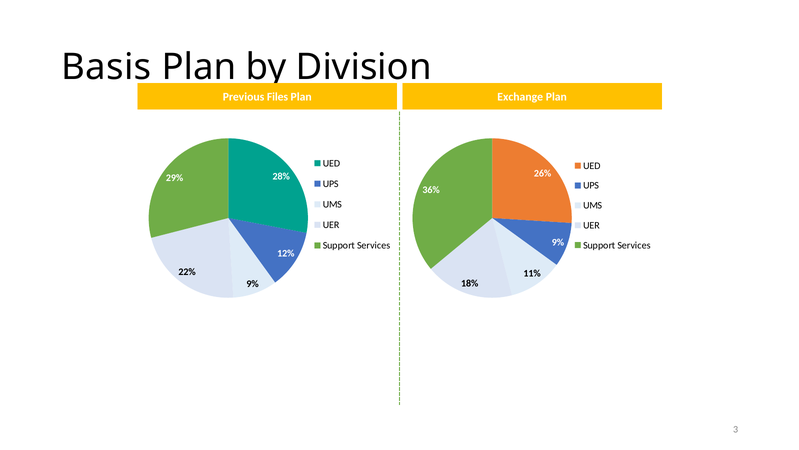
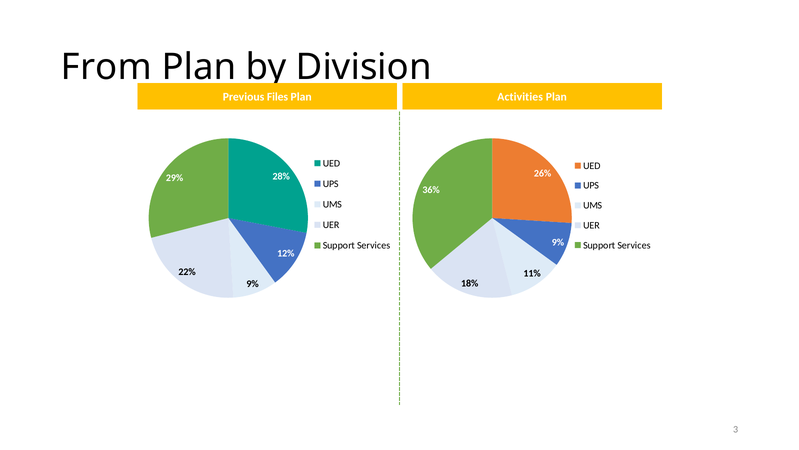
Basis: Basis -> From
Exchange: Exchange -> Activities
